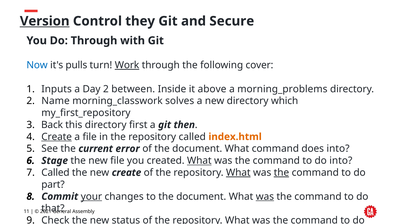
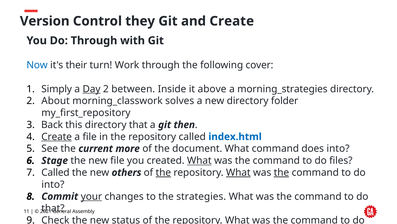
Version underline: present -> none
and Secure: Secure -> Create
pulls: pulls -> their
Work underline: present -> none
Inputs: Inputs -> Simply
Day underline: none -> present
morning_problems: morning_problems -> morning_strategies
Name: Name -> About
which: which -> folder
directory first: first -> that
index.html colour: orange -> blue
error: error -> more
do into: into -> files
new create: create -> others
the at (163, 172) underline: none -> present
part at (53, 184): part -> into
to the document: document -> strategies
was at (265, 196) underline: present -> none
